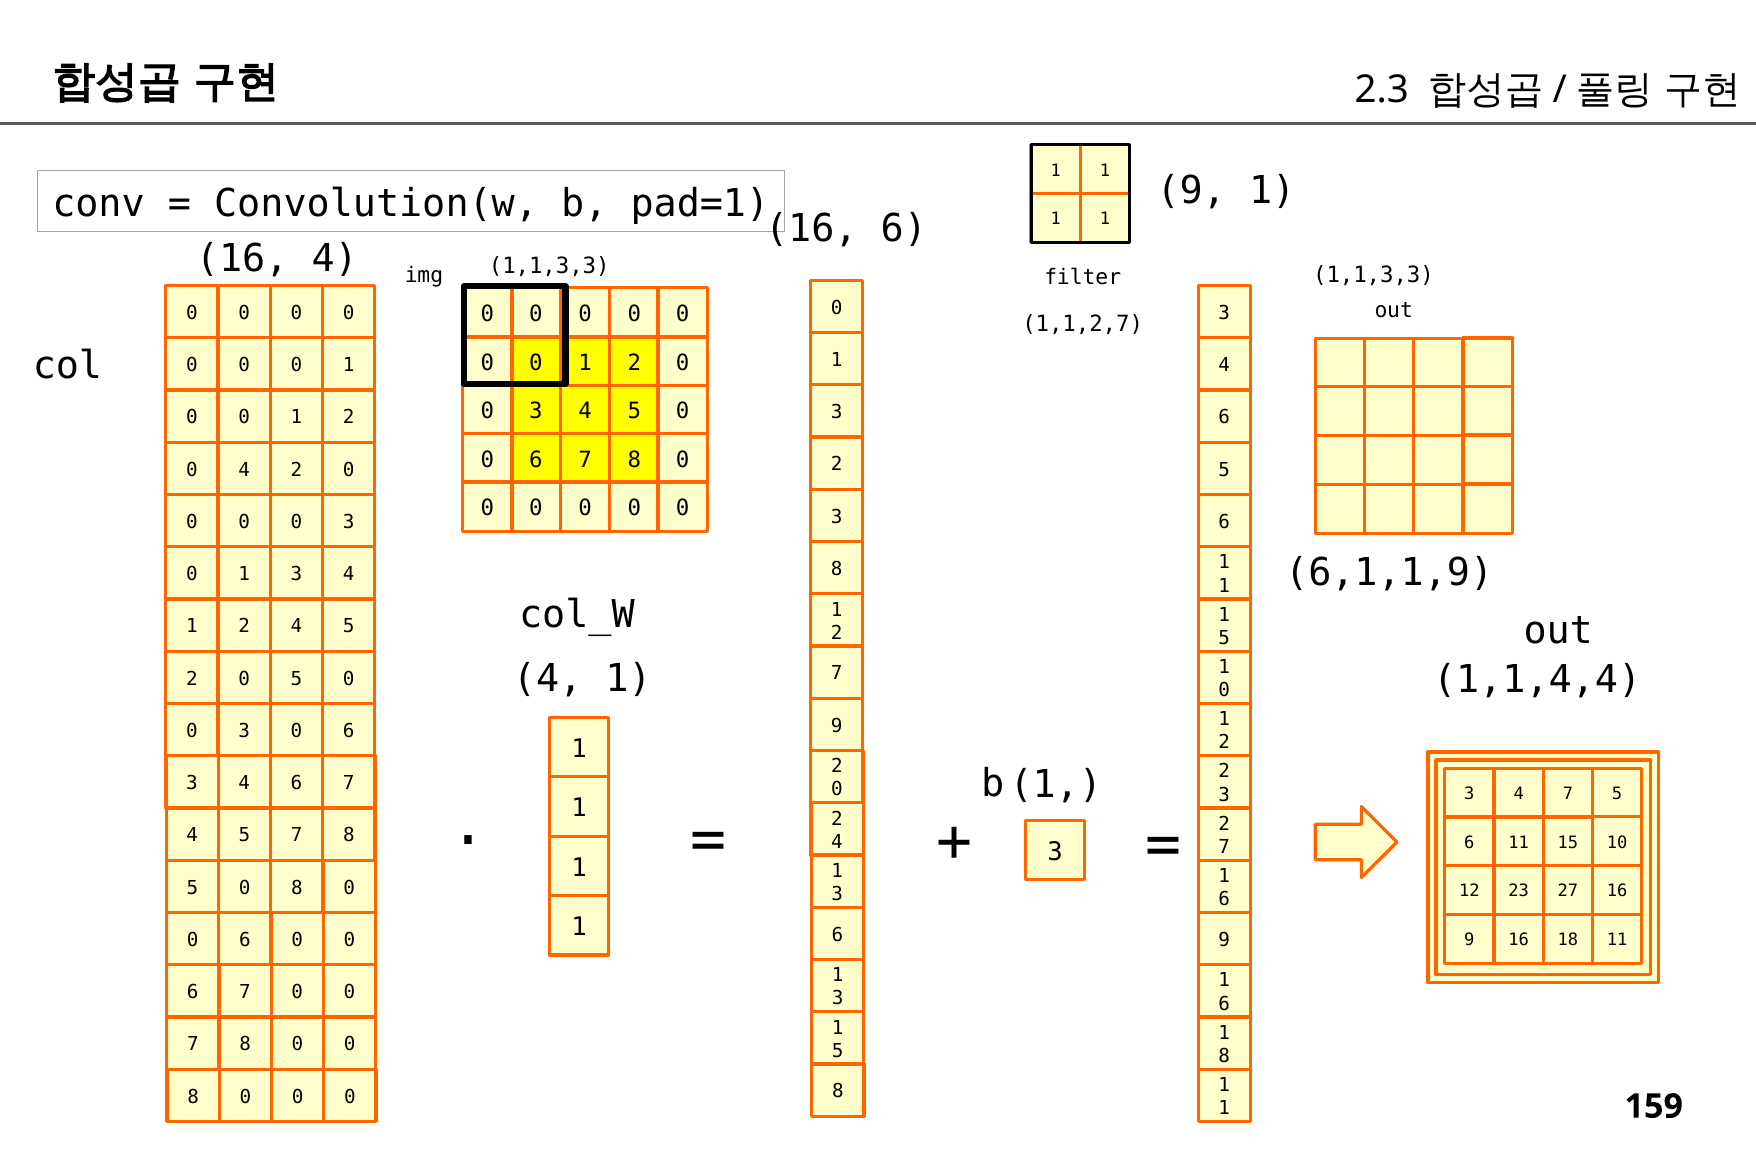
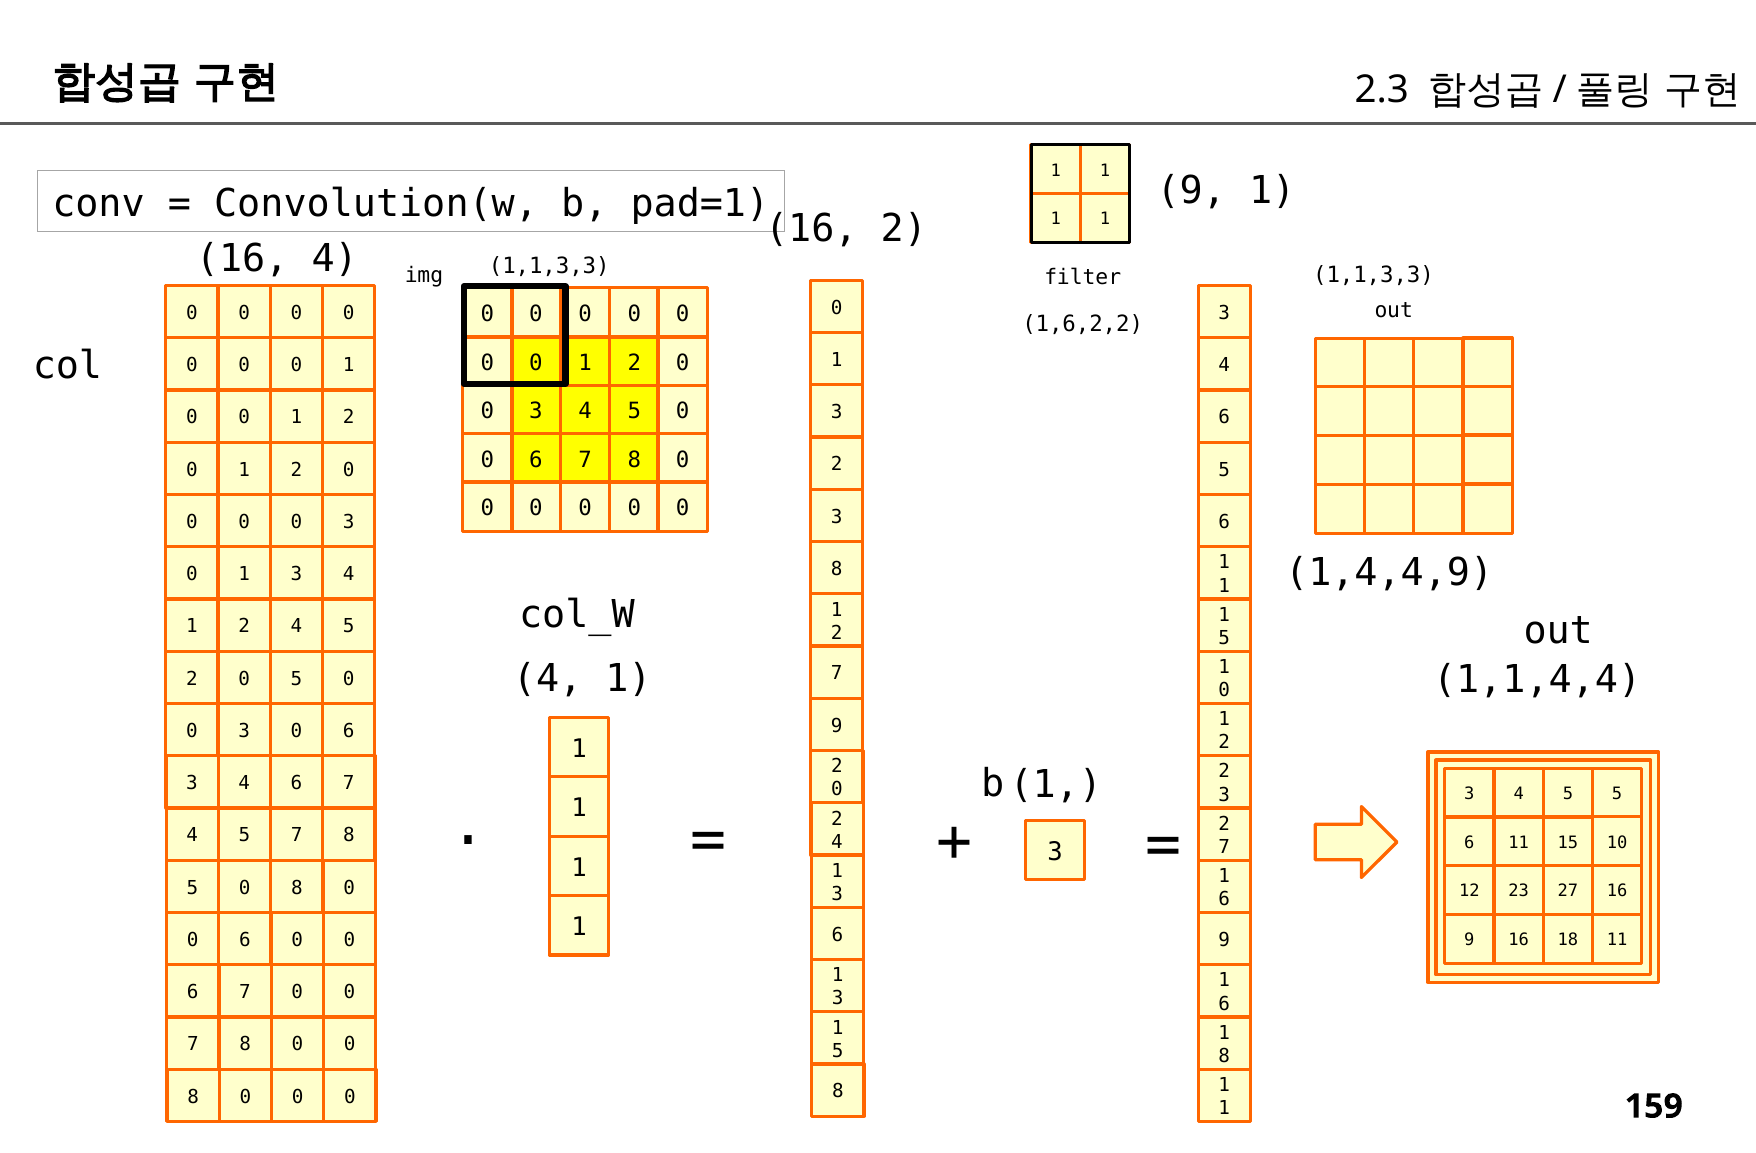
16 6: 6 -> 2
1,1,2,7: 1,1,2,7 -> 1,6,2,2
4 at (244, 470): 4 -> 1
6,1,1,9: 6,1,1,9 -> 1,4,4,9
7 at (1568, 795): 7 -> 5
